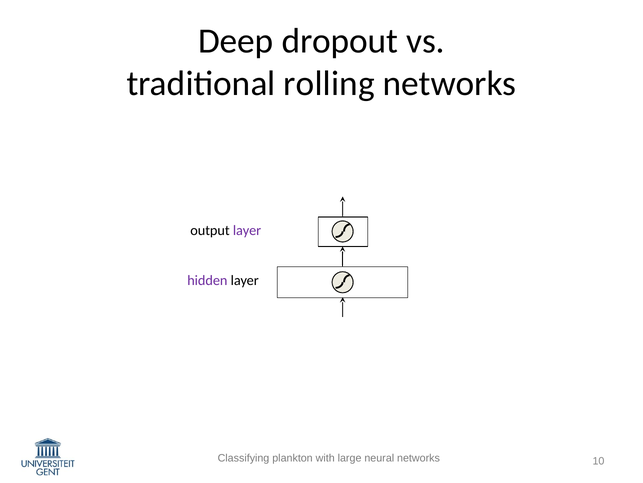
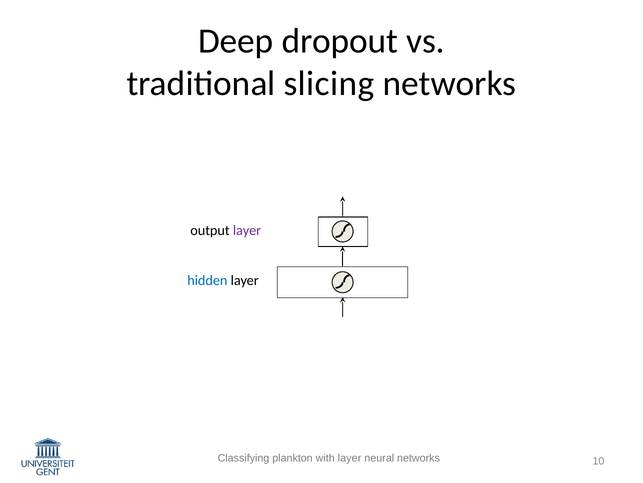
rolling: rolling -> slicing
hidden colour: purple -> blue
large at (350, 457): large -> layer
